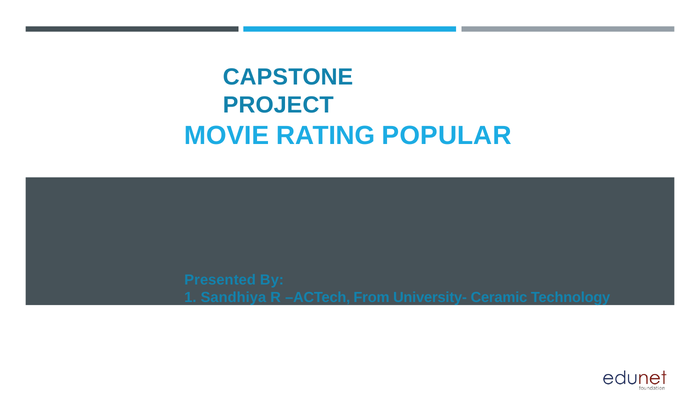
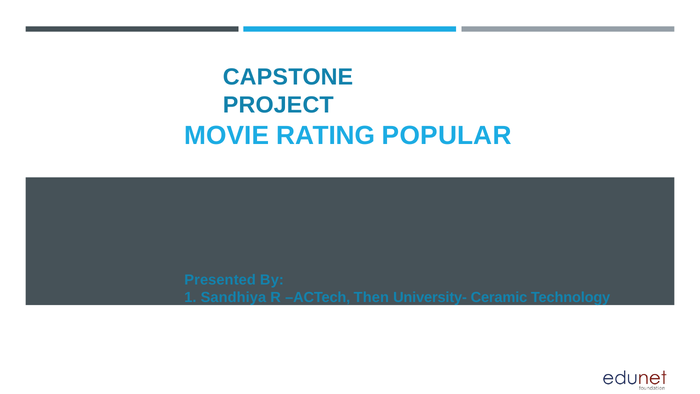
From: From -> Then
